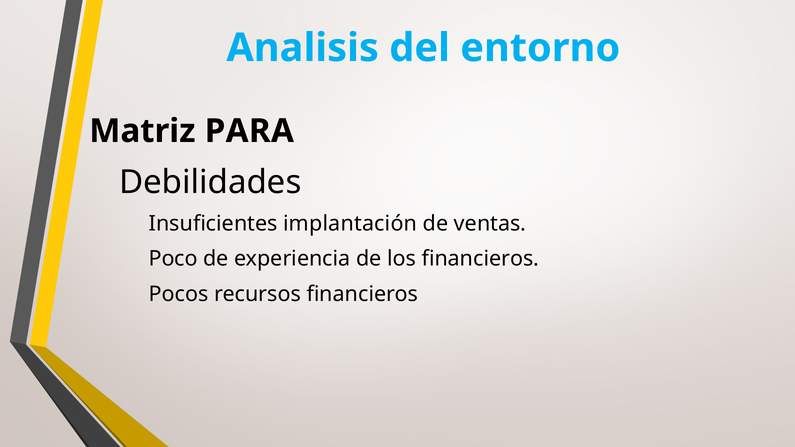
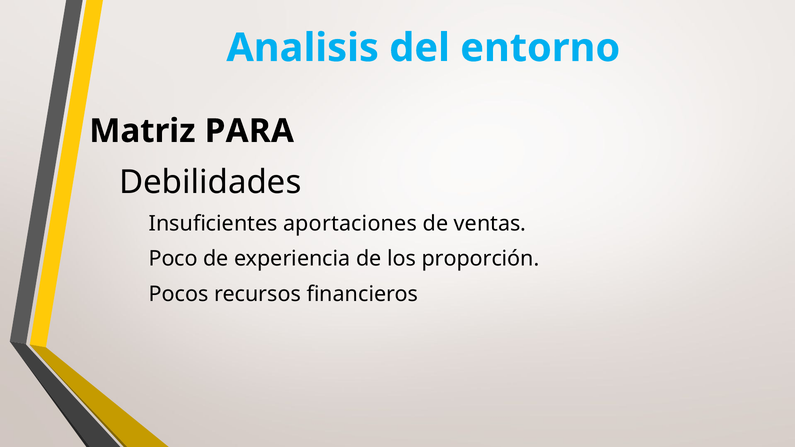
implantación: implantación -> aportaciones
los financieros: financieros -> proporción
